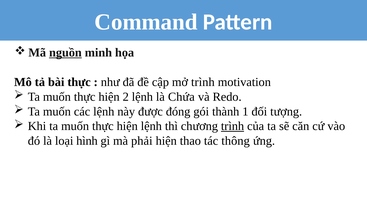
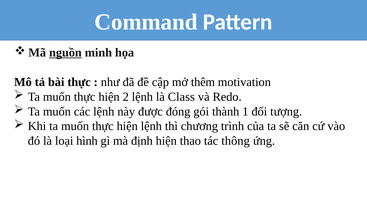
mở trình: trình -> thêm
Chứa: Chứa -> Class
trình at (233, 126) underline: present -> none
phải: phải -> định
